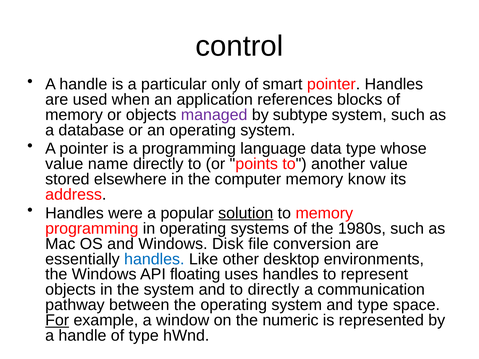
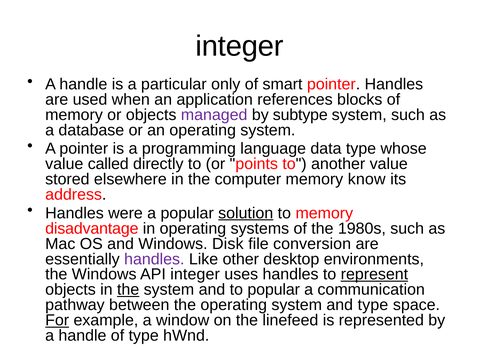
control at (239, 46): control -> integer
name: name -> called
programming at (92, 229): programming -> disadvantage
handles at (154, 259) colour: blue -> purple
API floating: floating -> integer
represent underline: none -> present
the at (128, 290) underline: none -> present
to directly: directly -> popular
numeric: numeric -> linefeed
